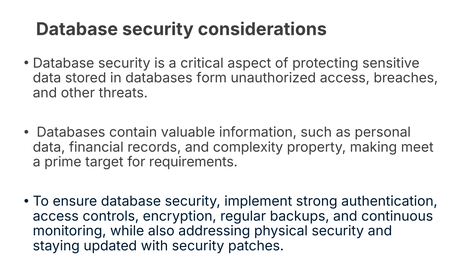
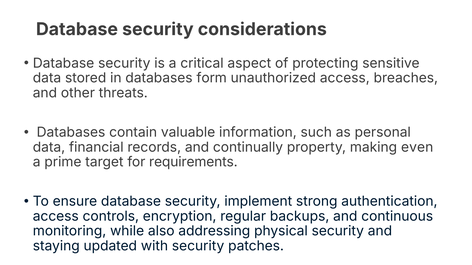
complexity: complexity -> continually
meet: meet -> even
